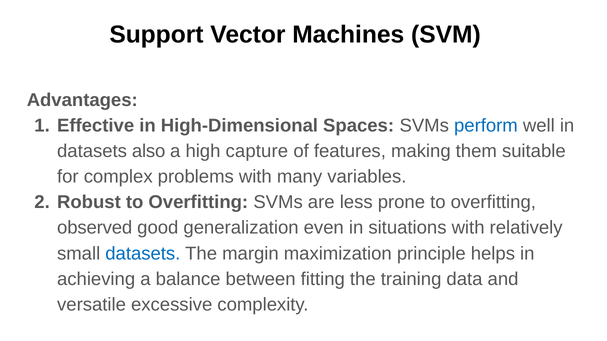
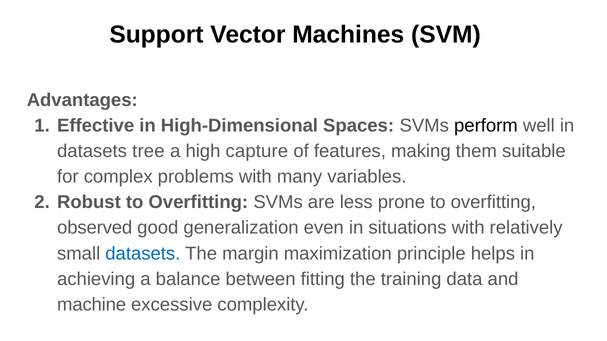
perform colour: blue -> black
also: also -> tree
versatile: versatile -> machine
